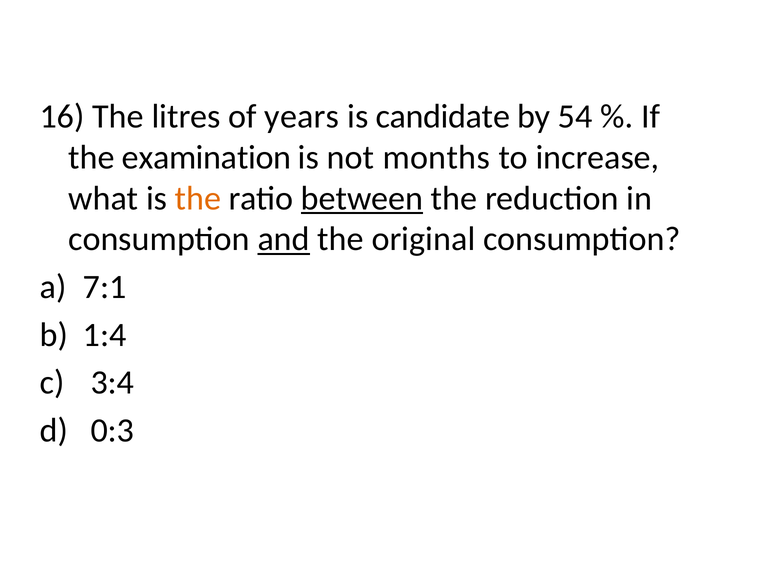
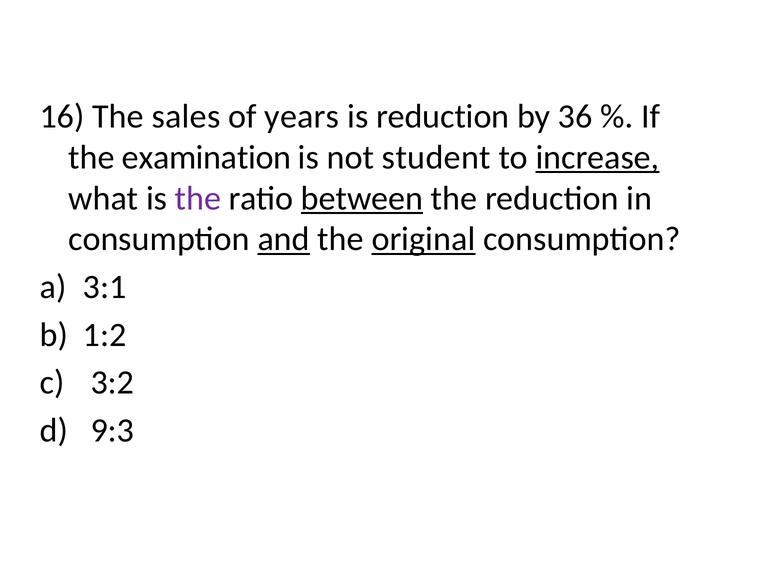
litres: litres -> sales
is candidate: candidate -> reduction
54: 54 -> 36
months: months -> student
increase underline: none -> present
the at (198, 198) colour: orange -> purple
original underline: none -> present
7:1: 7:1 -> 3:1
1:4: 1:4 -> 1:2
3:4: 3:4 -> 3:2
0:3: 0:3 -> 9:3
